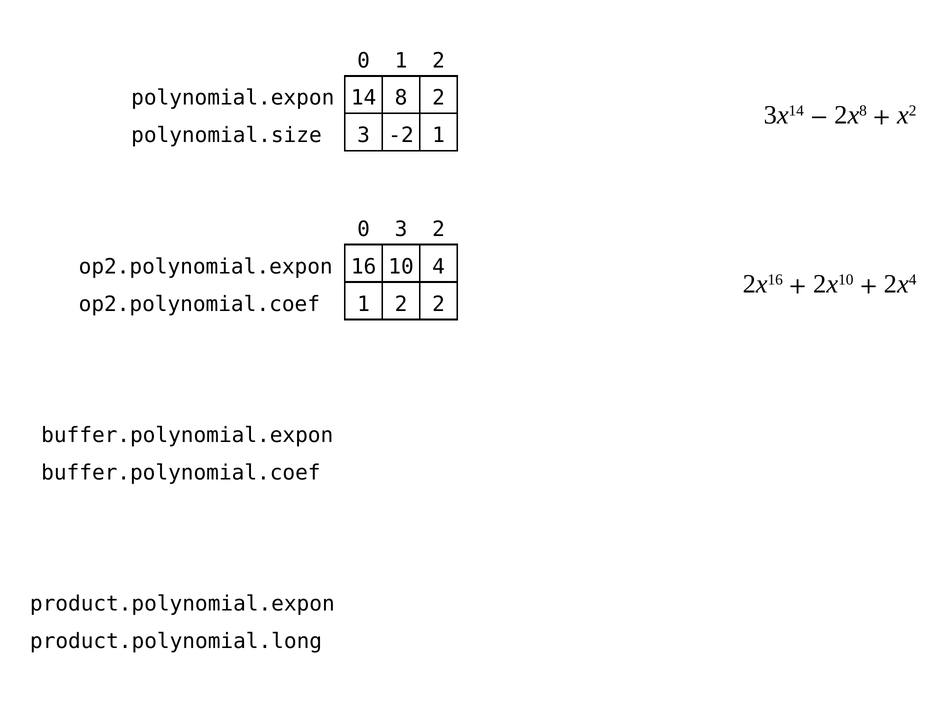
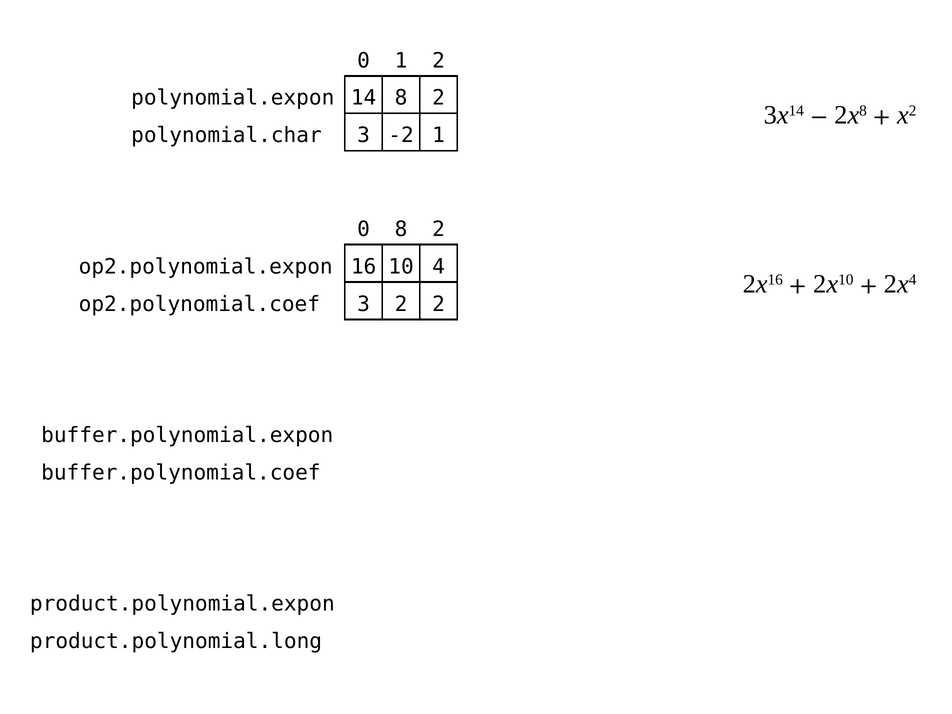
polynomial.size: polynomial.size -> polynomial.char
0 3: 3 -> 8
op2.polynomial.coef 1: 1 -> 3
